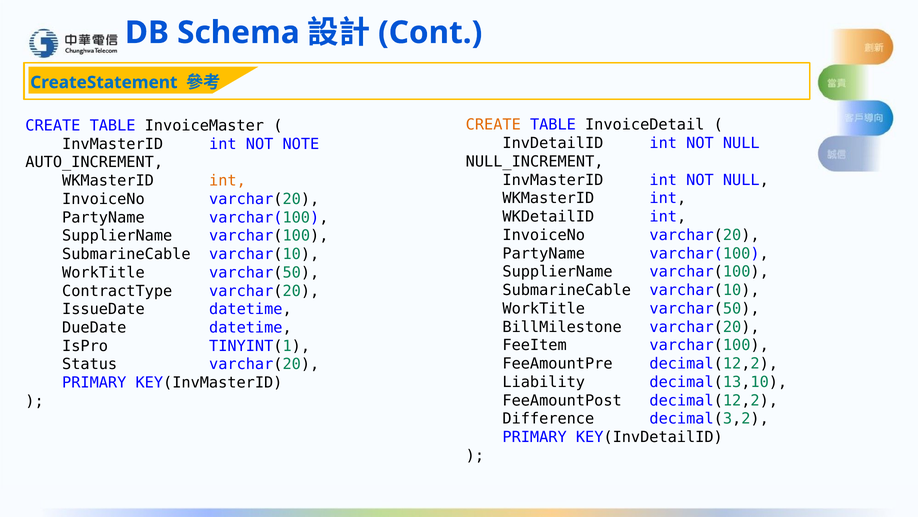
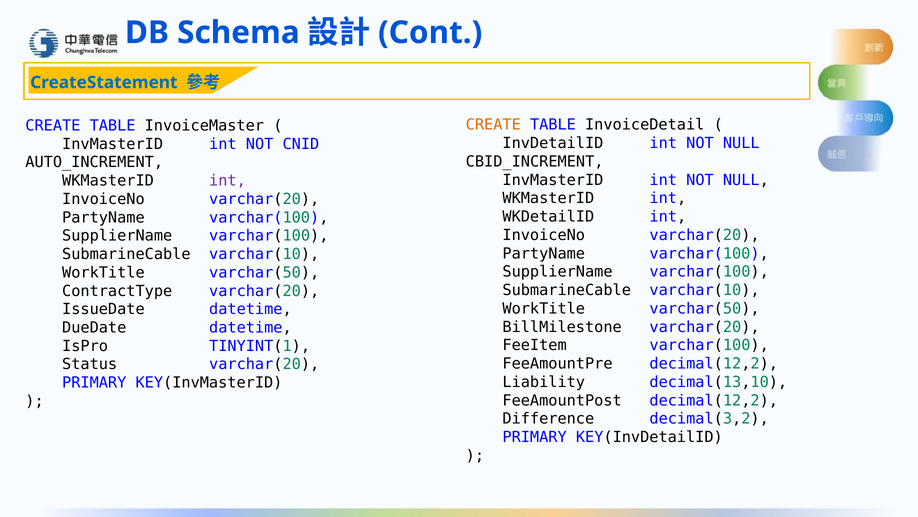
NOTE: NOTE -> CNID
NULL_INCREMENT: NULL_INCREMENT -> CBID_INCREMENT
int at (227, 180) colour: orange -> purple
